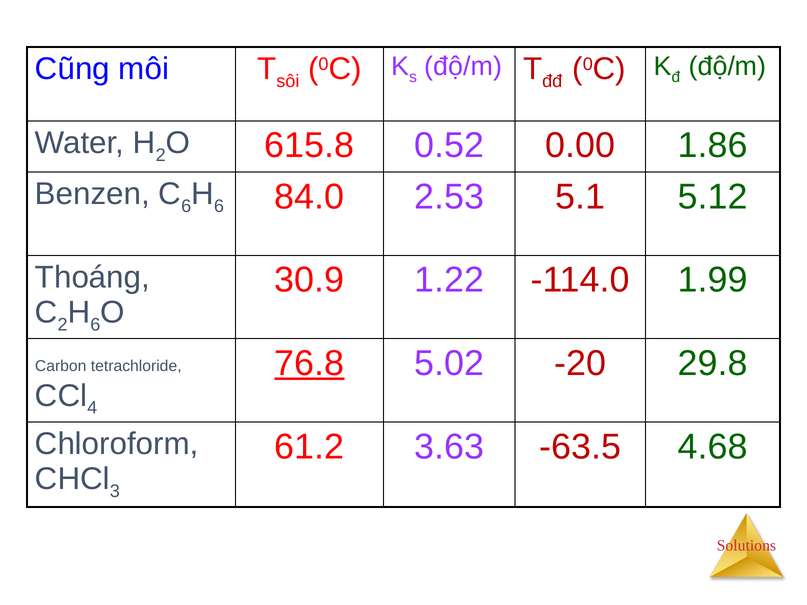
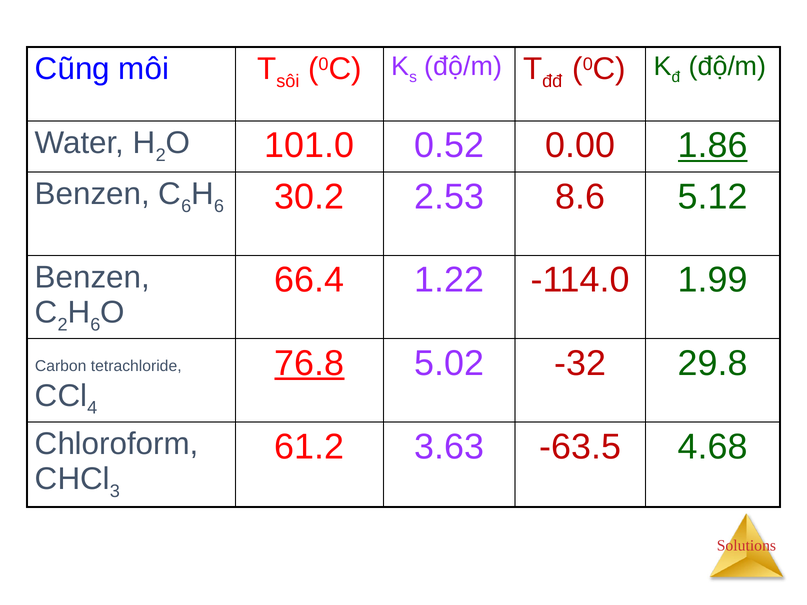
615.8: 615.8 -> 101.0
1.86 underline: none -> present
84.0: 84.0 -> 30.2
5.1: 5.1 -> 8.6
Thoáng at (92, 277): Thoáng -> Benzen
30.9: 30.9 -> 66.4
-20: -20 -> -32
